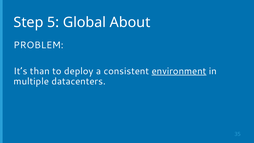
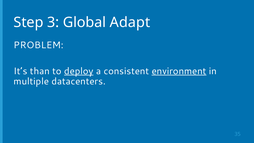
5: 5 -> 3
About: About -> Adapt
deploy underline: none -> present
